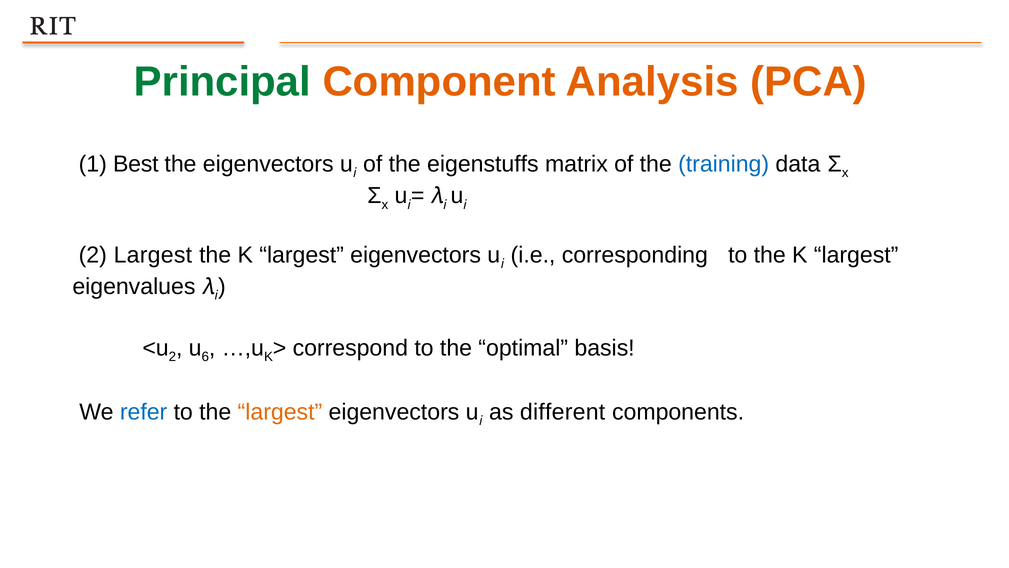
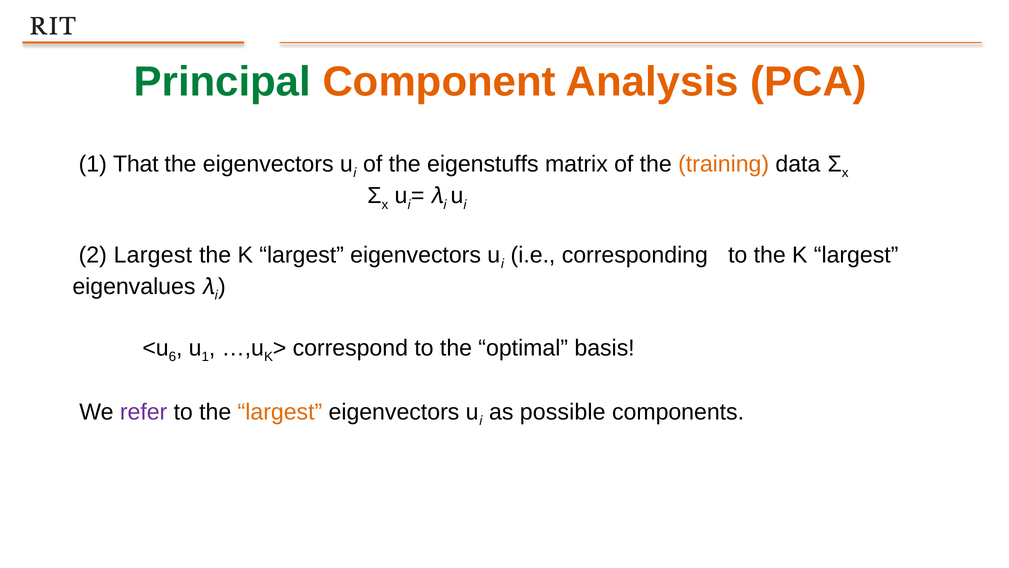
Best: Best -> That
training colour: blue -> orange
2 at (172, 357): 2 -> 6
6 at (205, 357): 6 -> 1
refer colour: blue -> purple
different: different -> possible
